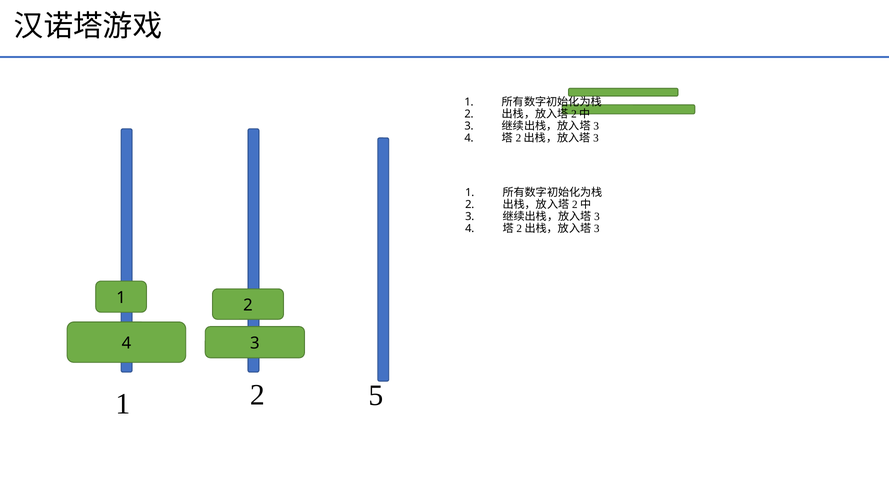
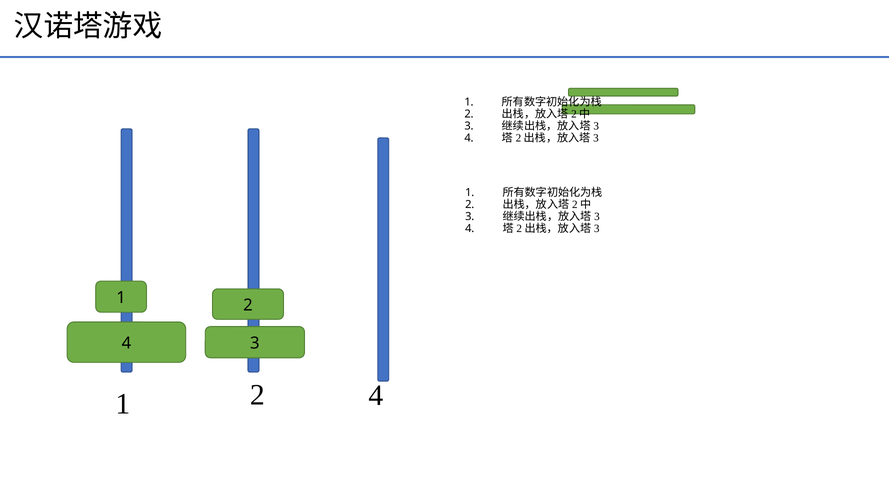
1 5: 5 -> 4
